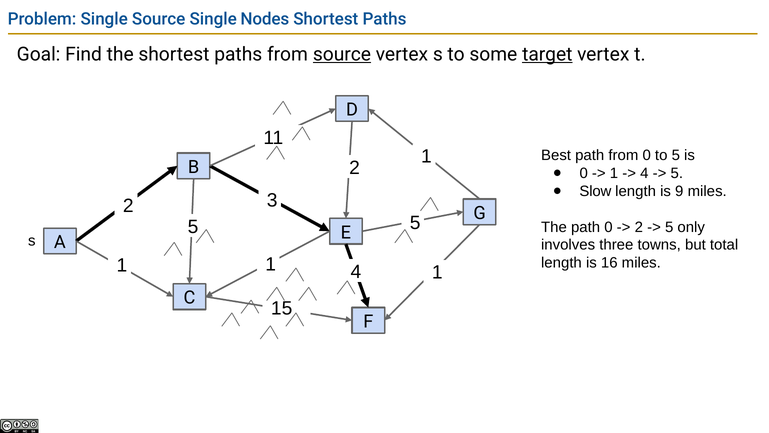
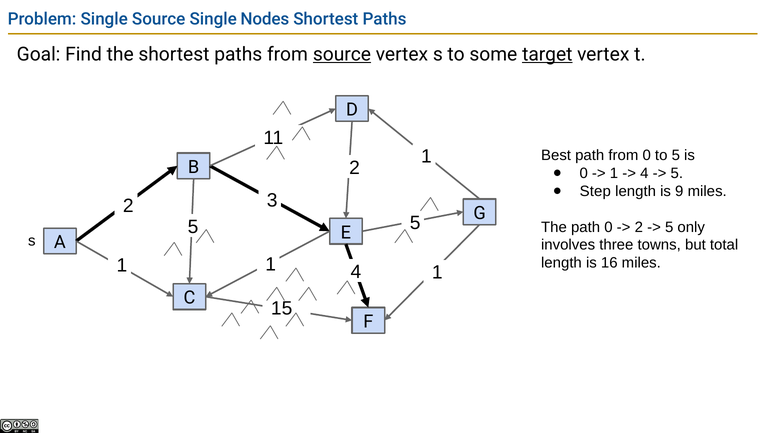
Slow: Slow -> Step
